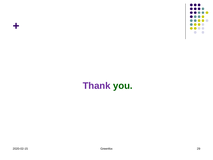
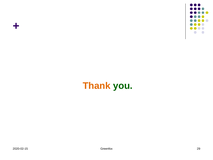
Thank colour: purple -> orange
